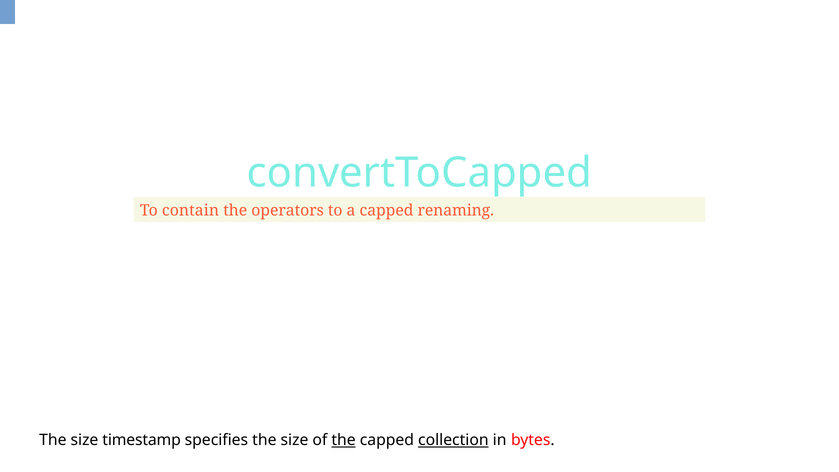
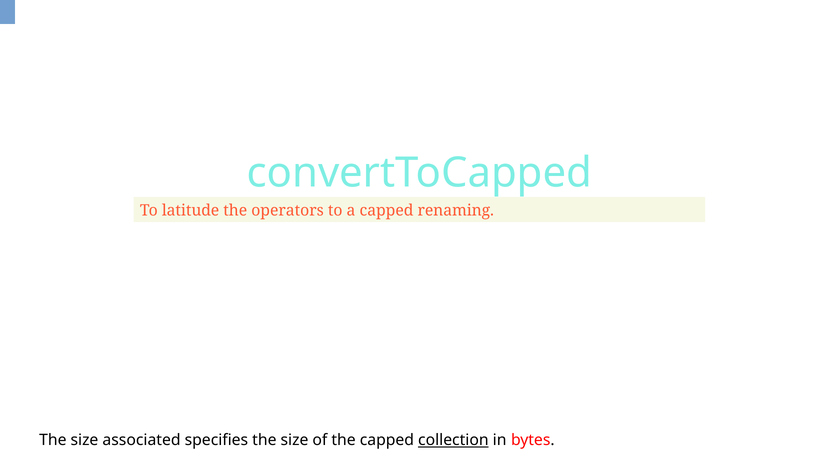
contain: contain -> latitude
timestamp: timestamp -> associated
the at (344, 440) underline: present -> none
